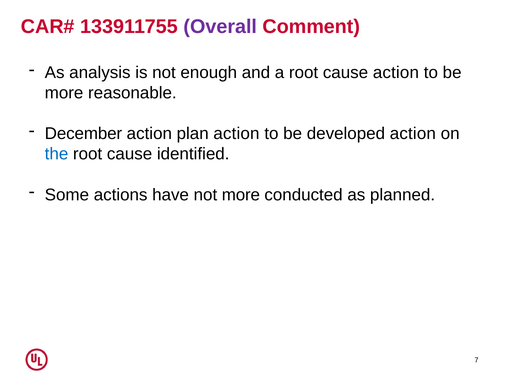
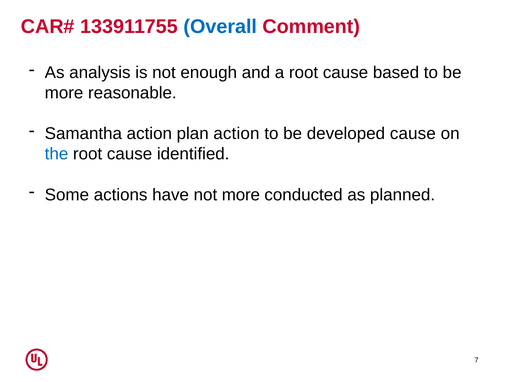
Overall colour: purple -> blue
cause action: action -> based
December: December -> Samantha
developed action: action -> cause
